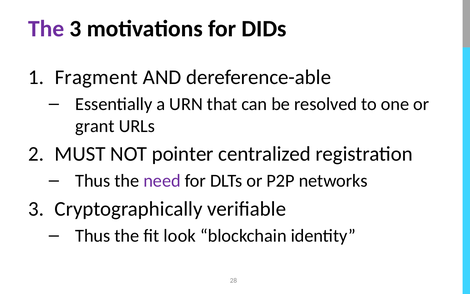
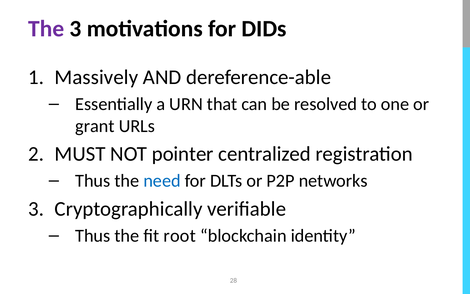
Fragment: Fragment -> Massively
need colour: purple -> blue
look: look -> root
